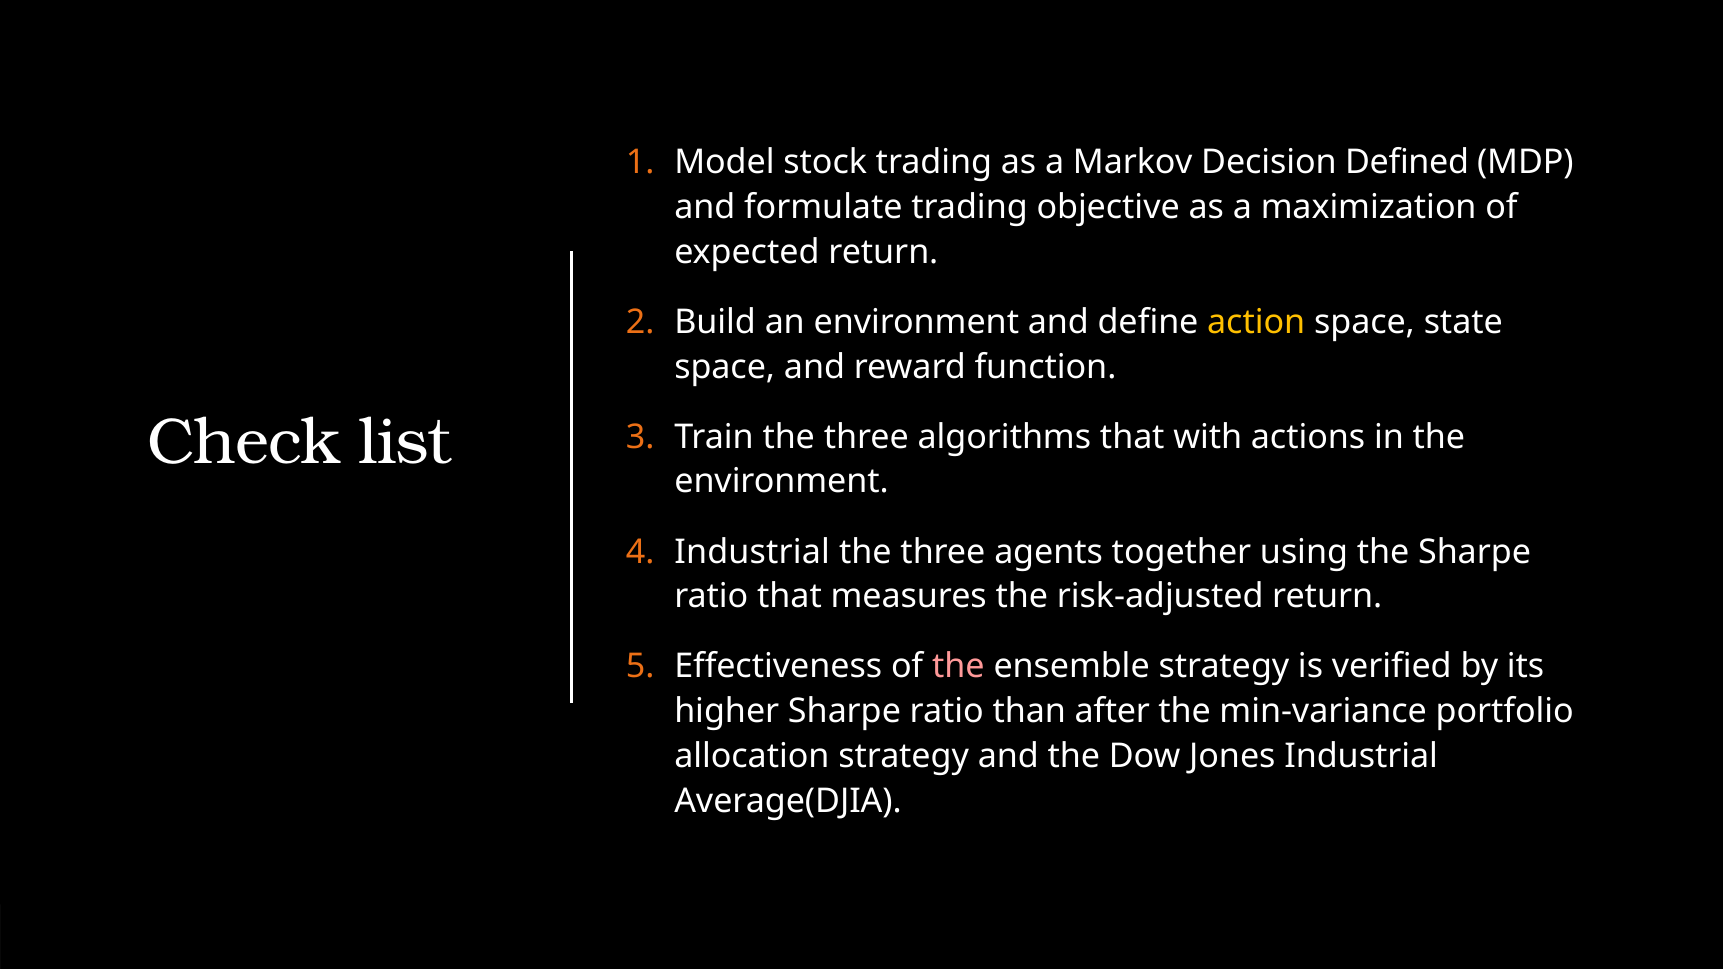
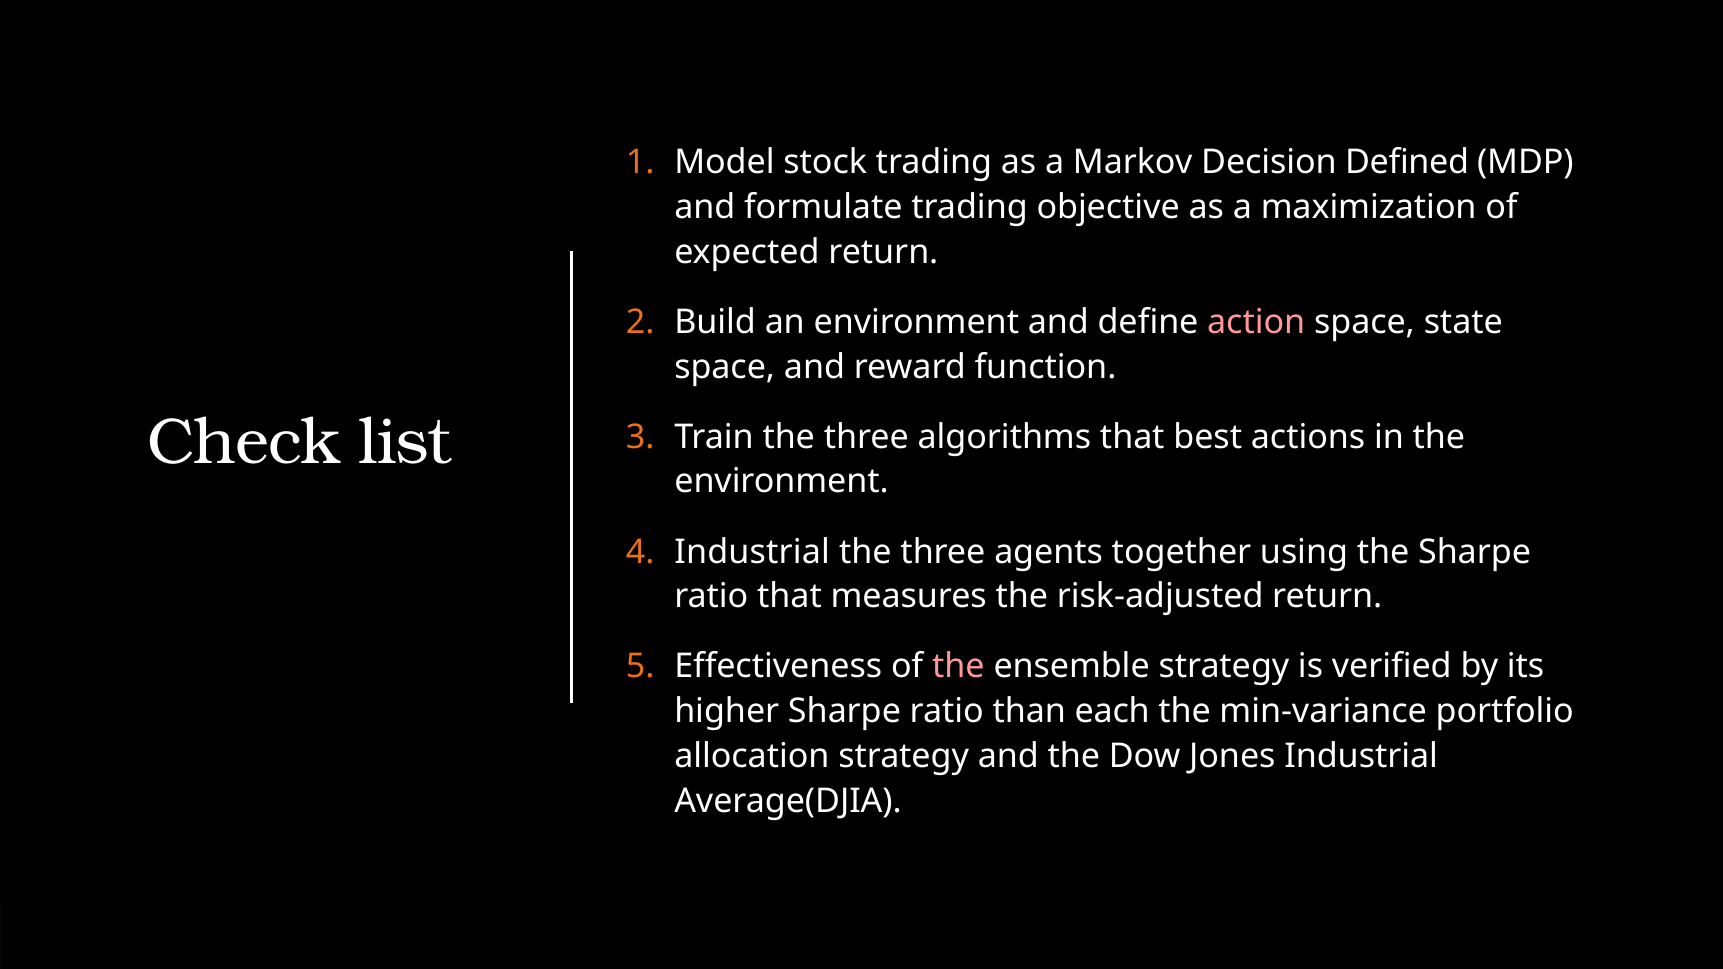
action colour: yellow -> pink
with: with -> best
after: after -> each
